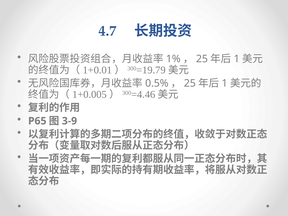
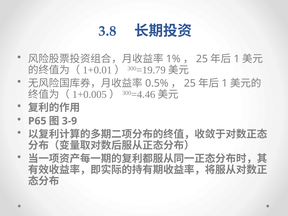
4.7: 4.7 -> 3.8
